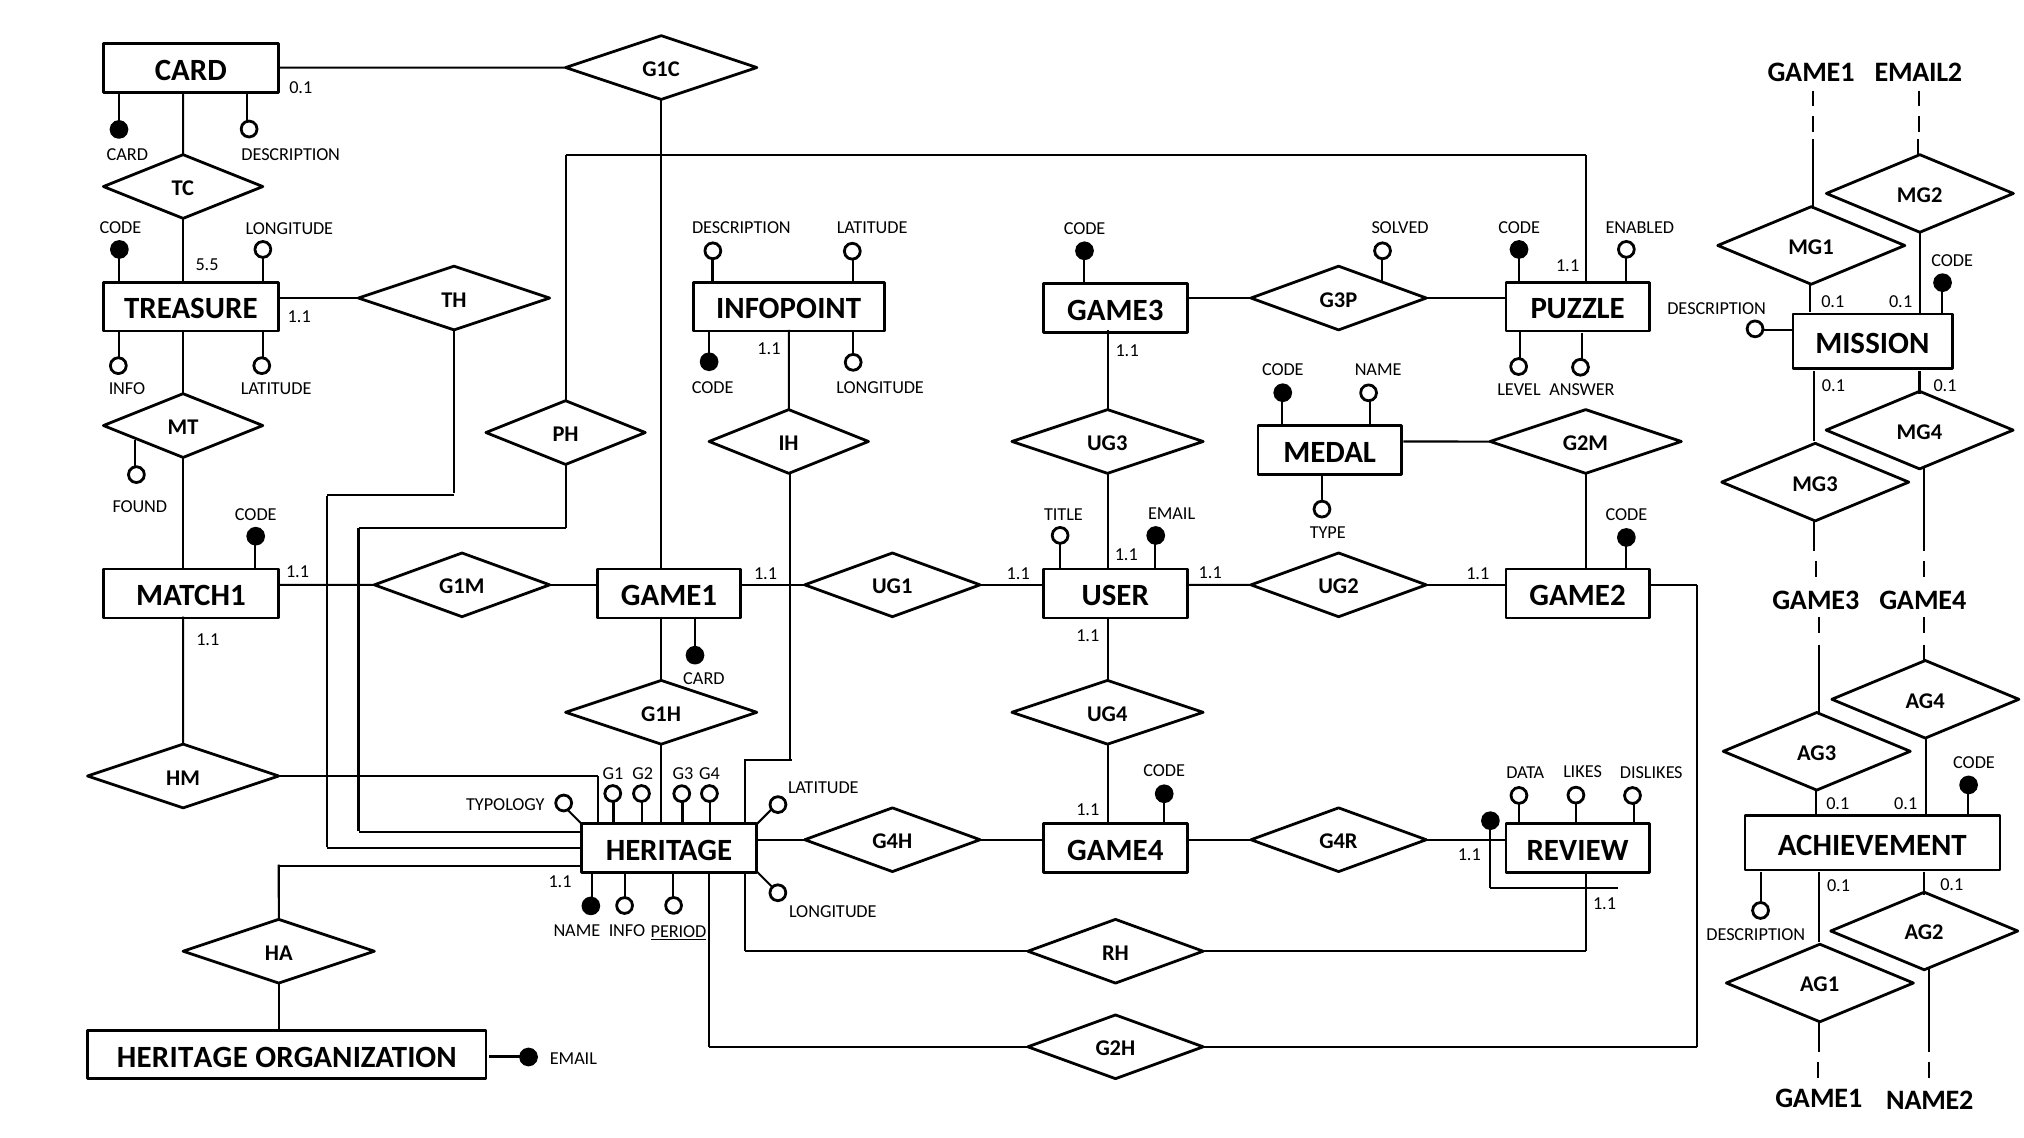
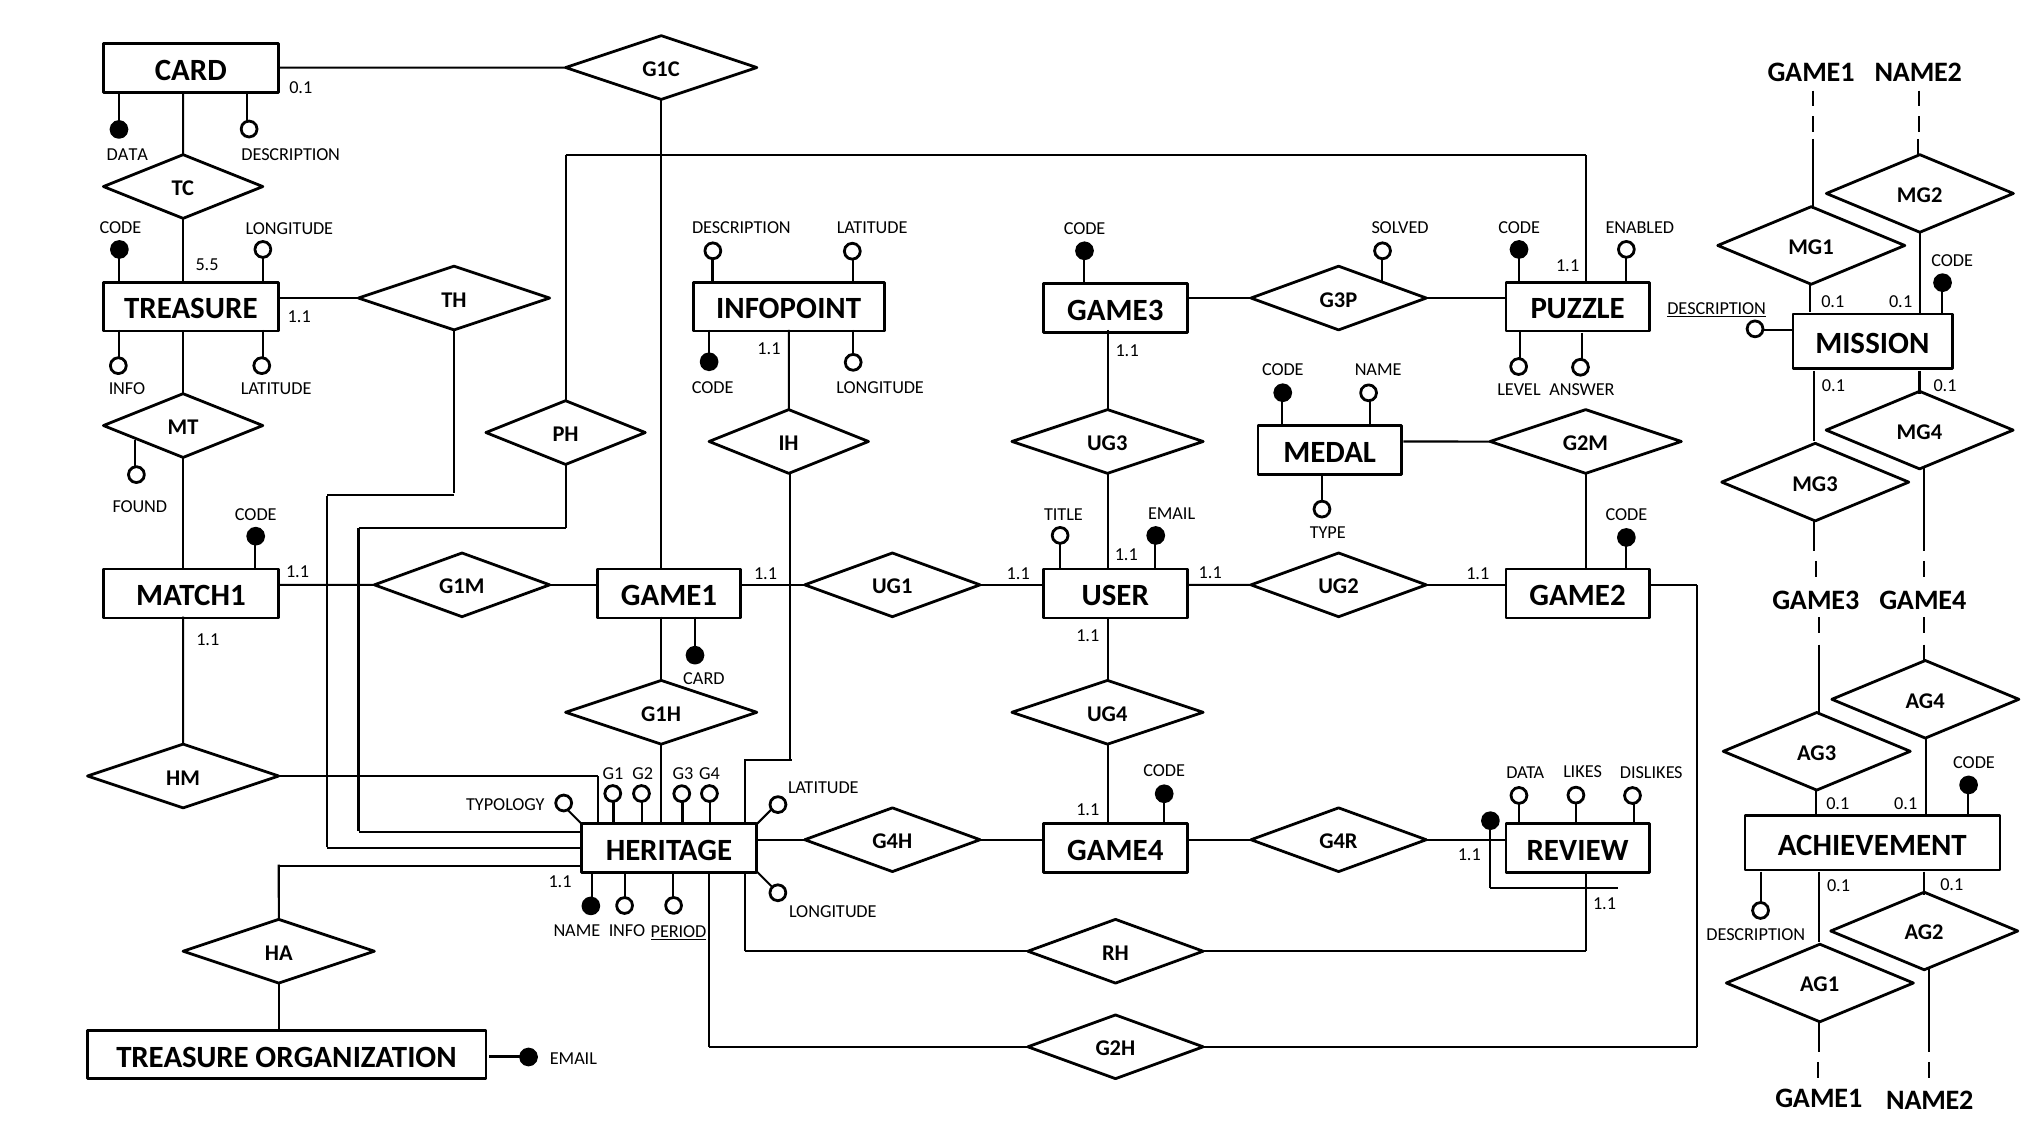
EMAIL2 at (1918, 72): EMAIL2 -> NAME2
CARD at (127, 154): CARD -> DATA
DESCRIPTION at (1717, 309) underline: none -> present
HERITAGE at (182, 1057): HERITAGE -> TREASURE
